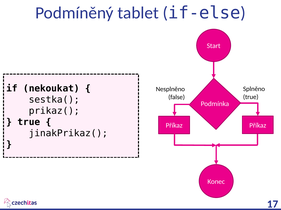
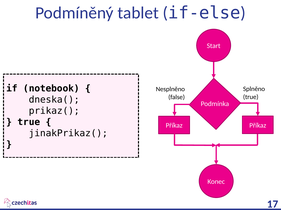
nekoukat: nekoukat -> notebook
sestka(: sestka( -> dneska(
